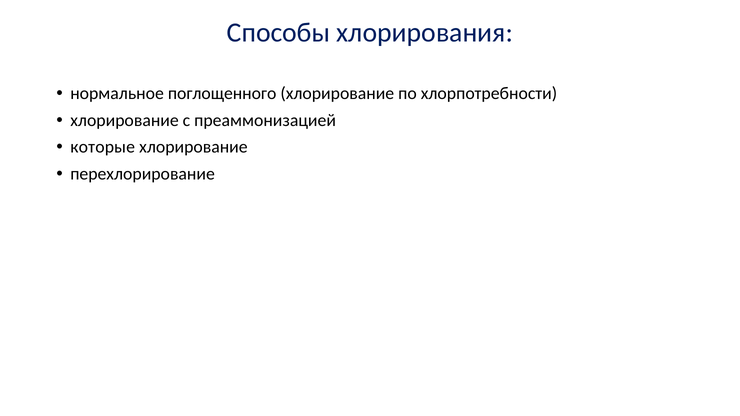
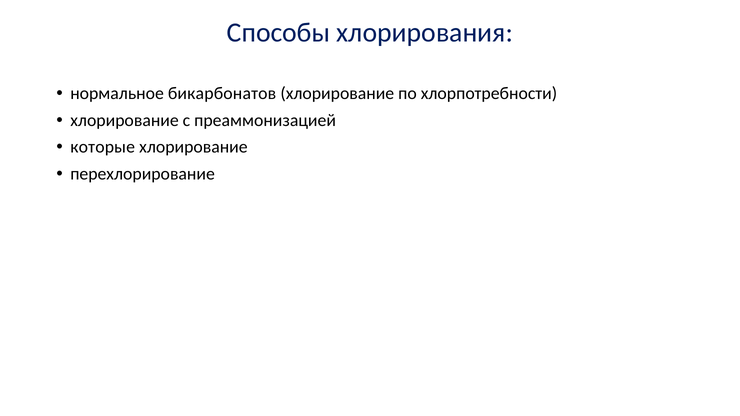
поглощенного: поглощенного -> бикарбонатов
